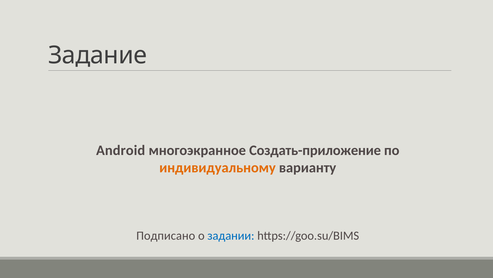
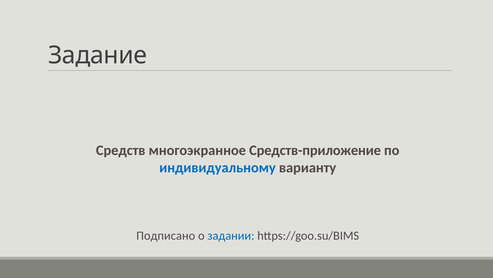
Android: Android -> Средств
Создать-приложение: Создать-приложение -> Средств-приложение
индивидуальному colour: orange -> blue
